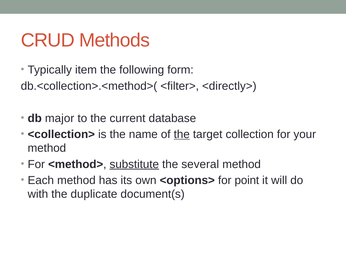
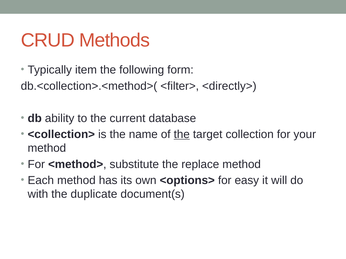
major: major -> ability
substitute underline: present -> none
several: several -> replace
point: point -> easy
